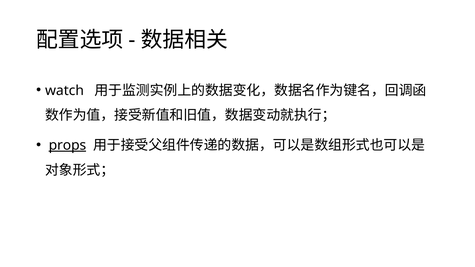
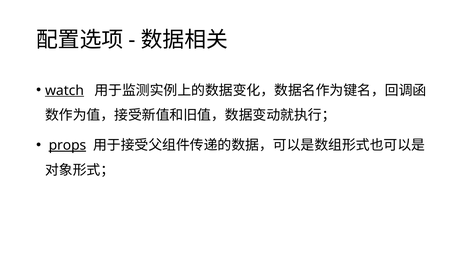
watch underline: none -> present
